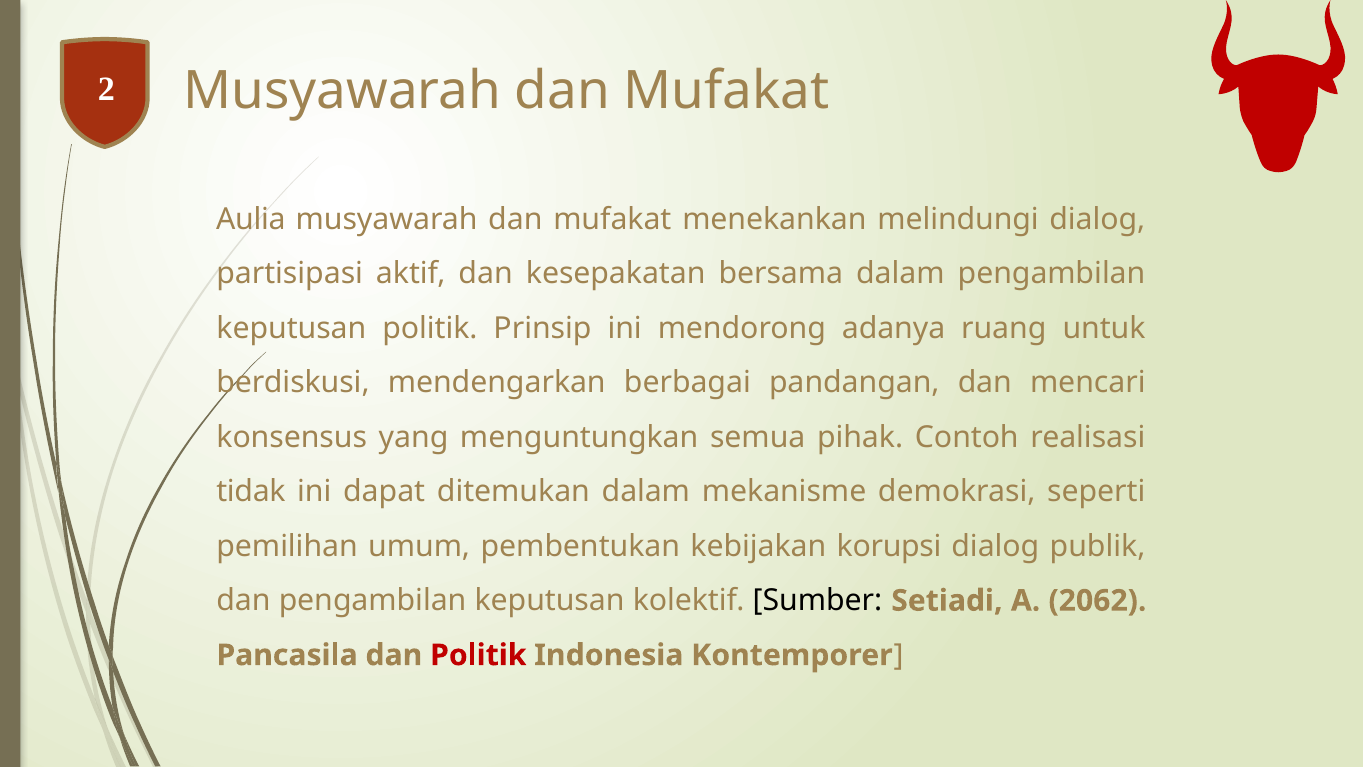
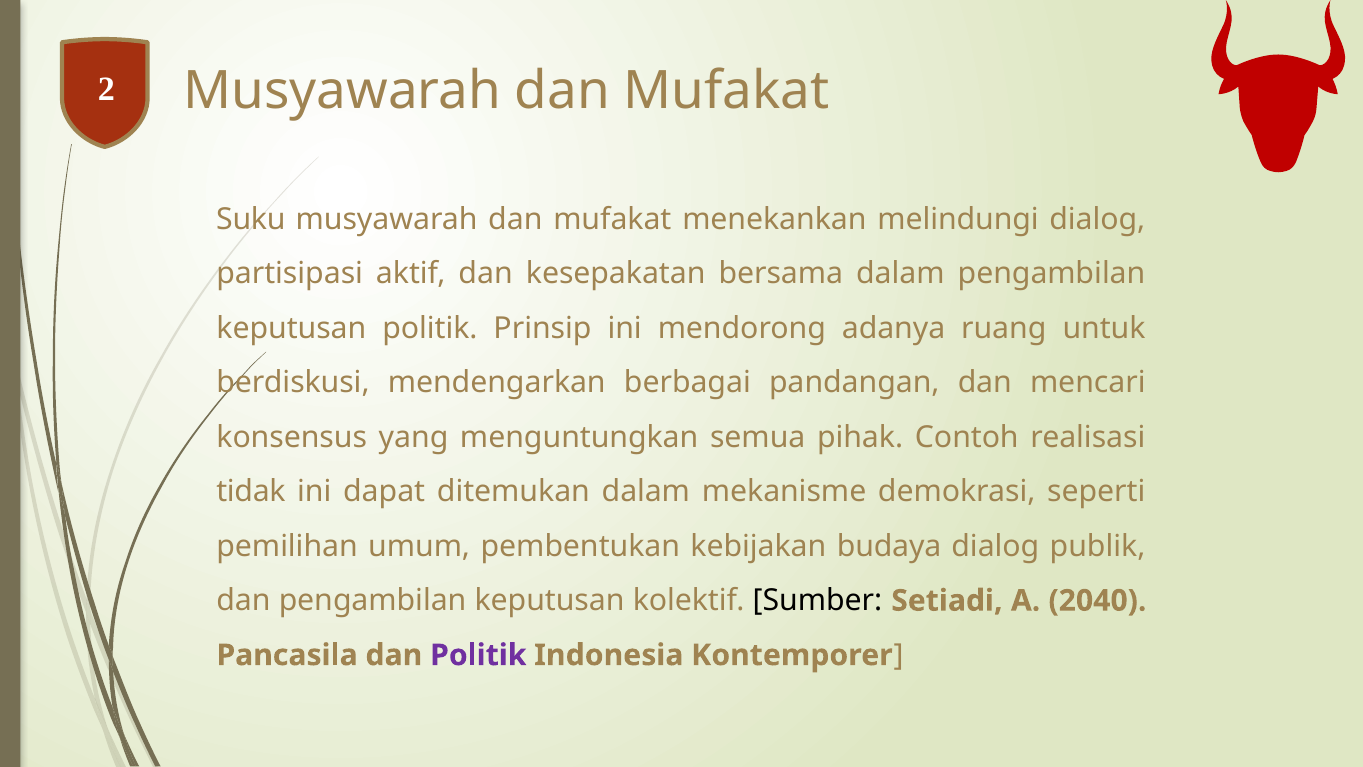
Aulia: Aulia -> Suku
korupsi: korupsi -> budaya
2062: 2062 -> 2040
Politik at (478, 655) colour: red -> purple
